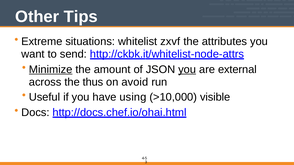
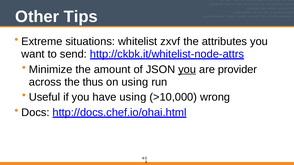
Minimize underline: present -> none
external: external -> provider
on avoid: avoid -> using
visible: visible -> wrong
